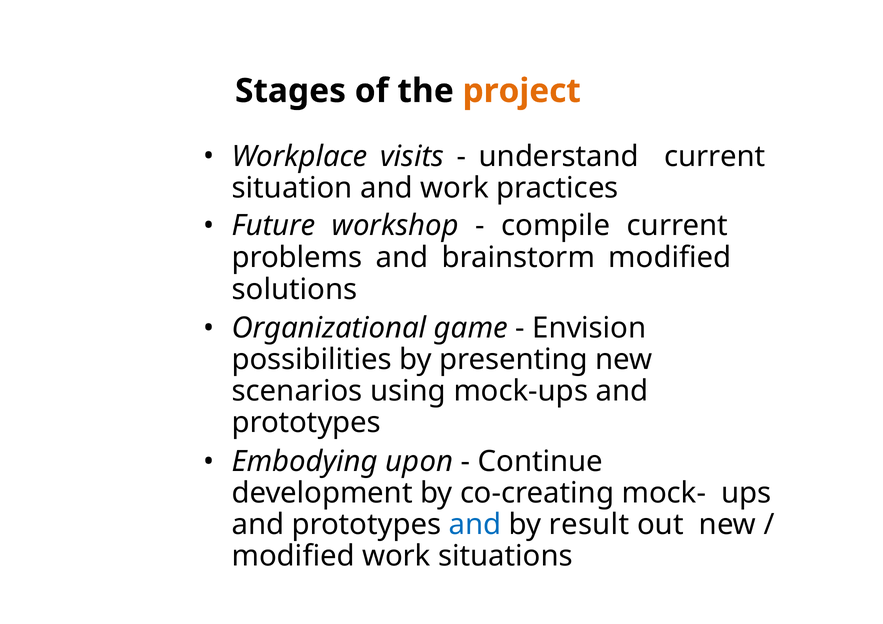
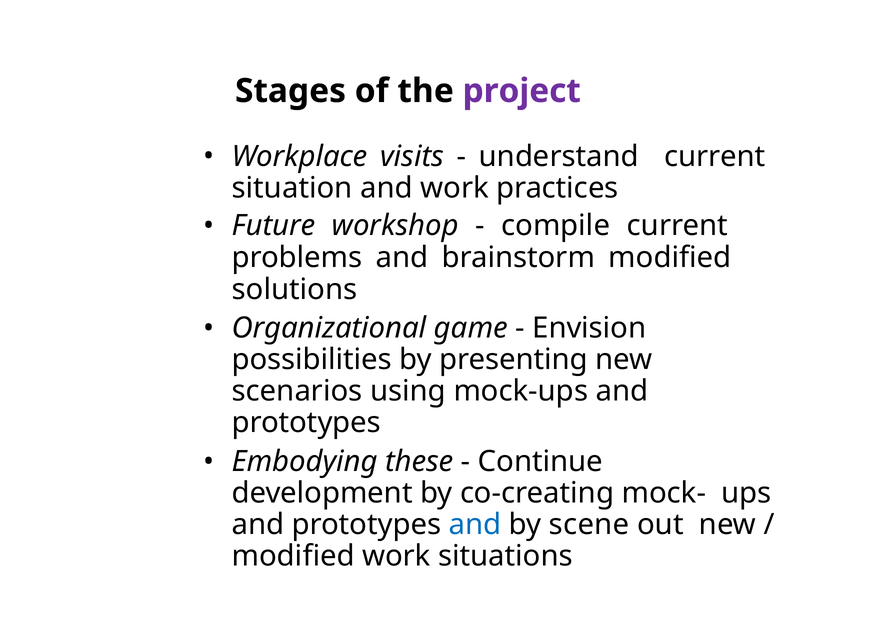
project colour: orange -> purple
upon: upon -> these
result: result -> scene
